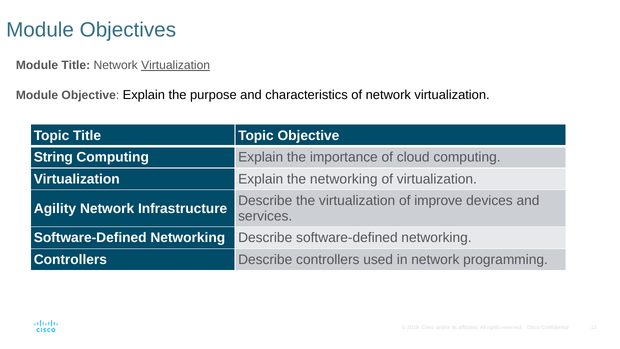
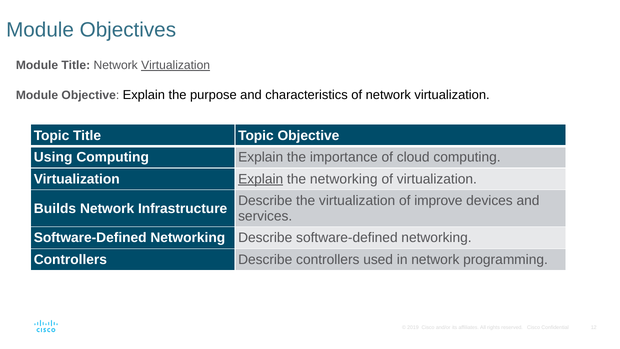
String: String -> Using
Explain at (261, 179) underline: none -> present
Agility: Agility -> Builds
